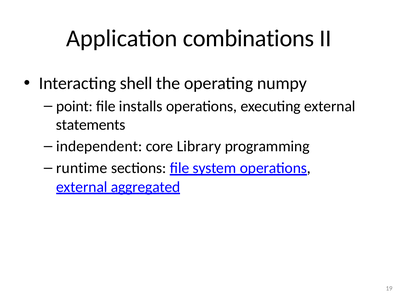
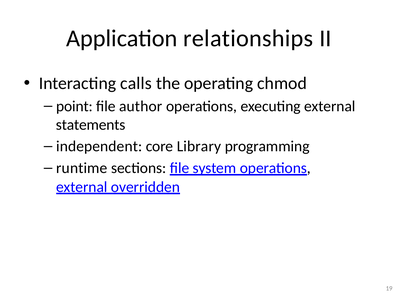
combinations: combinations -> relationships
shell: shell -> calls
numpy: numpy -> chmod
installs: installs -> author
aggregated: aggregated -> overridden
